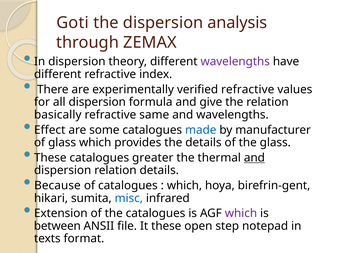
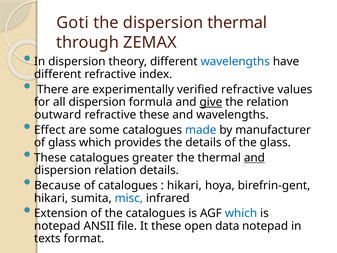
dispersion analysis: analysis -> thermal
wavelengths at (235, 62) colour: purple -> blue
give underline: none -> present
basically: basically -> outward
refractive same: same -> these
which at (184, 185): which -> hikari
which at (241, 213) colour: purple -> blue
between at (57, 226): between -> notepad
step: step -> data
